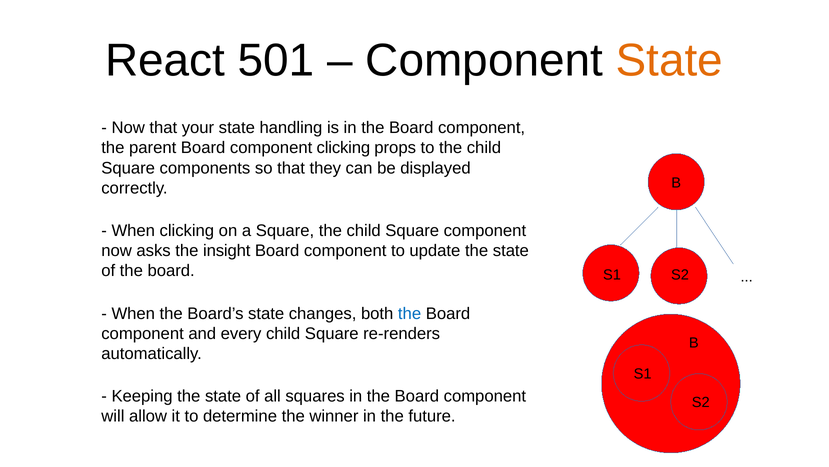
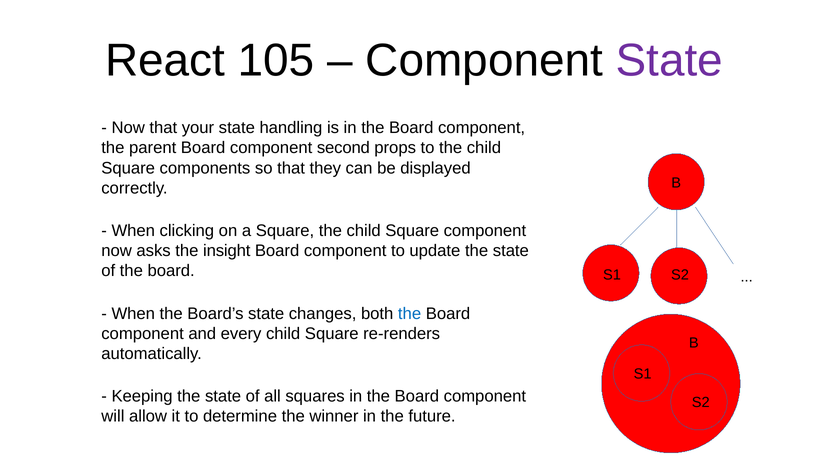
501: 501 -> 105
State at (669, 61) colour: orange -> purple
component clicking: clicking -> second
